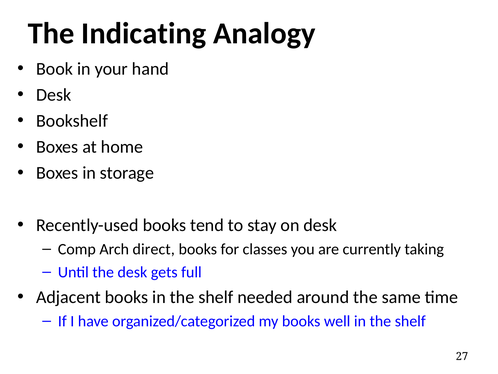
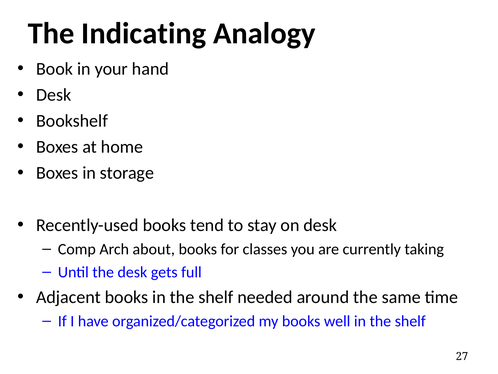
direct: direct -> about
